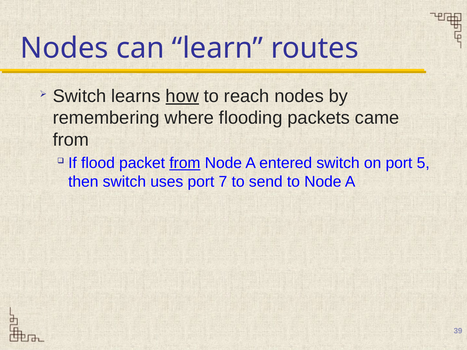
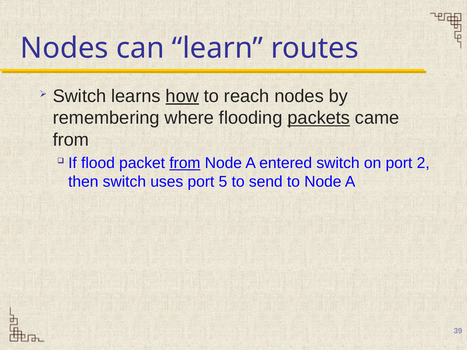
packets underline: none -> present
5: 5 -> 2
7: 7 -> 5
